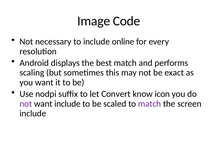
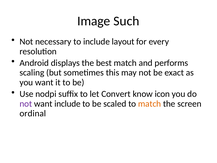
Code: Code -> Such
online: online -> layout
match at (150, 104) colour: purple -> orange
include at (33, 113): include -> ordinal
